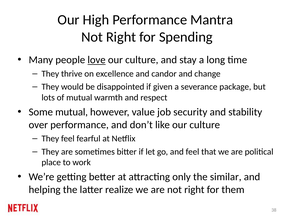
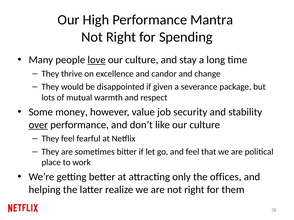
Some mutual: mutual -> money
over underline: none -> present
similar: similar -> offices
